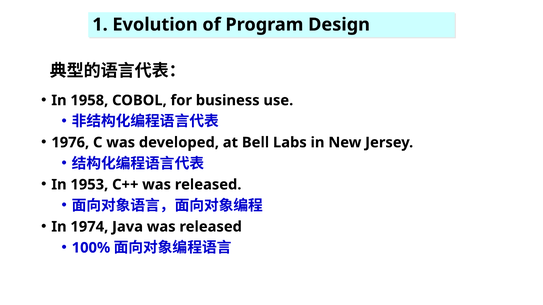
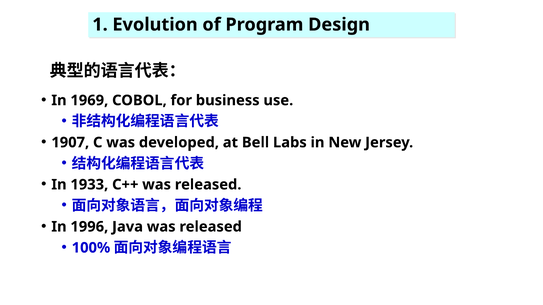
1958: 1958 -> 1969
1976: 1976 -> 1907
1953: 1953 -> 1933
1974: 1974 -> 1996
